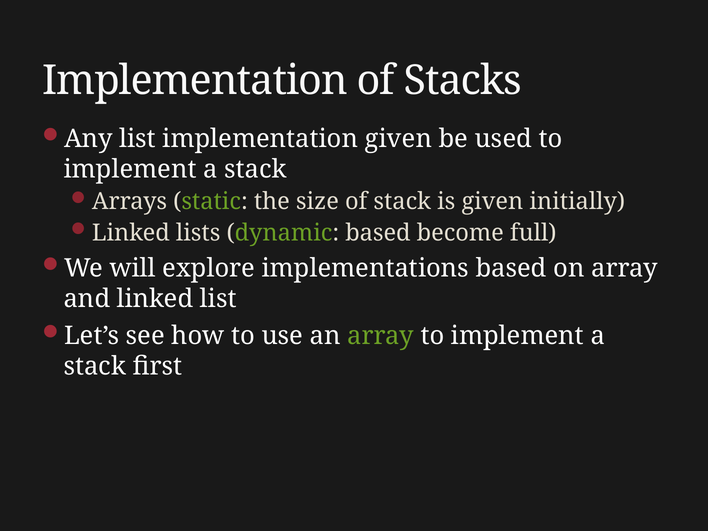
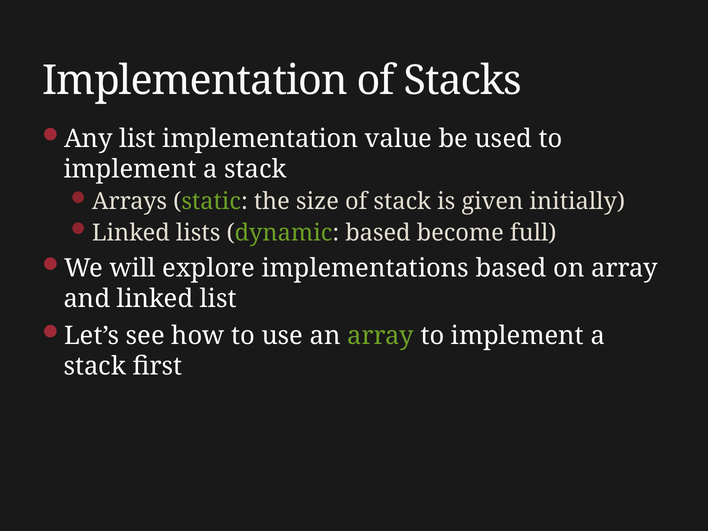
implementation given: given -> value
